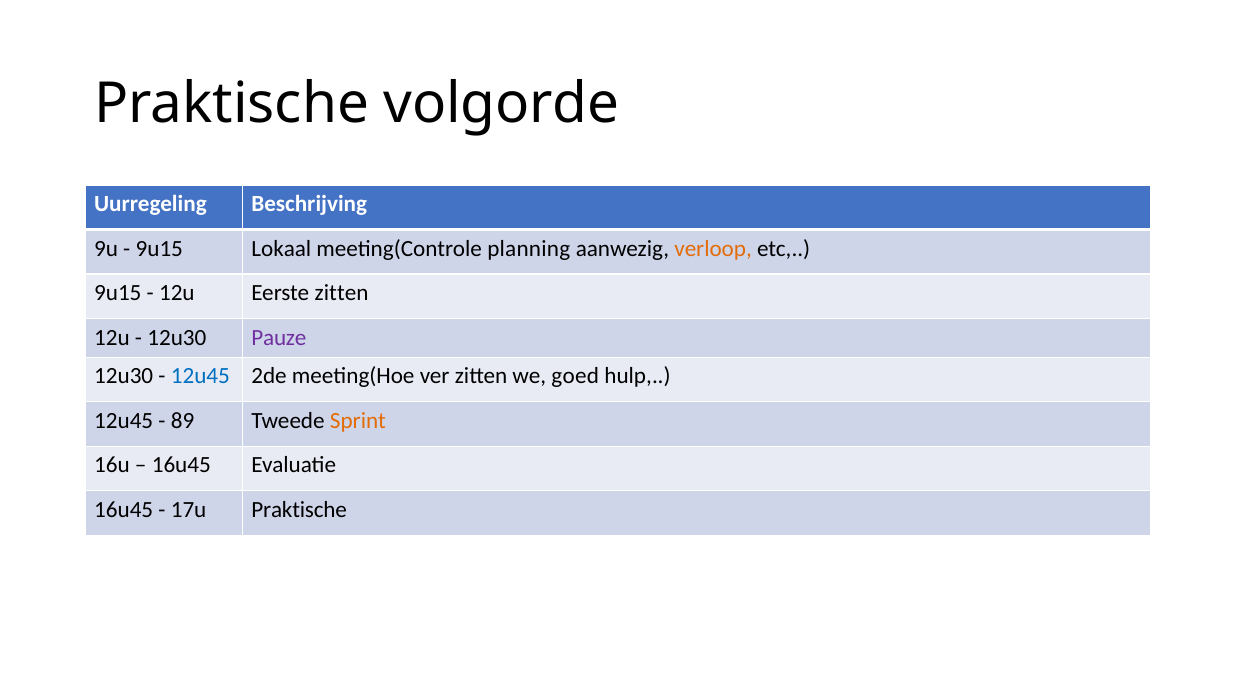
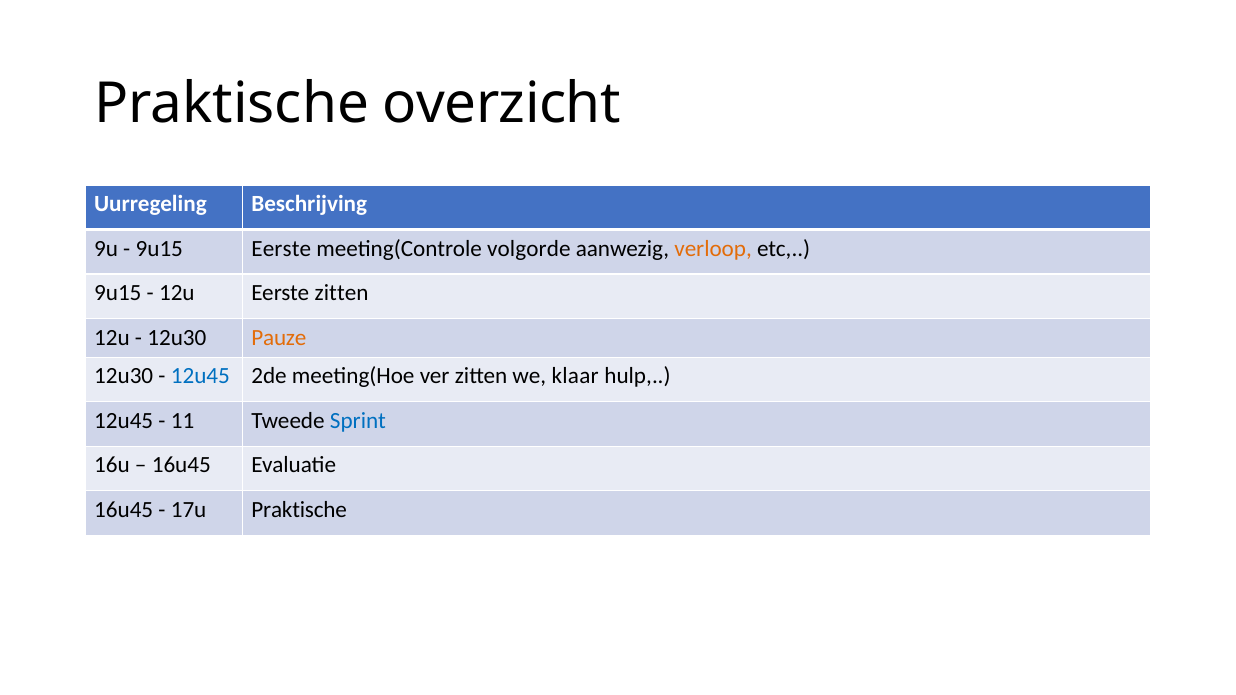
volgorde: volgorde -> overzicht
9u15 Lokaal: Lokaal -> Eerste
planning: planning -> volgorde
Pauze colour: purple -> orange
goed: goed -> klaar
89: 89 -> 11
Sprint colour: orange -> blue
